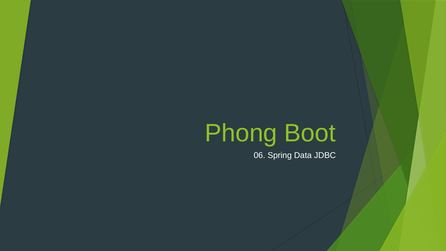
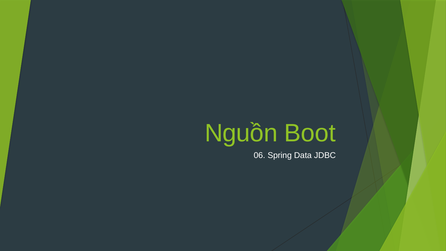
Phong: Phong -> Nguồn
